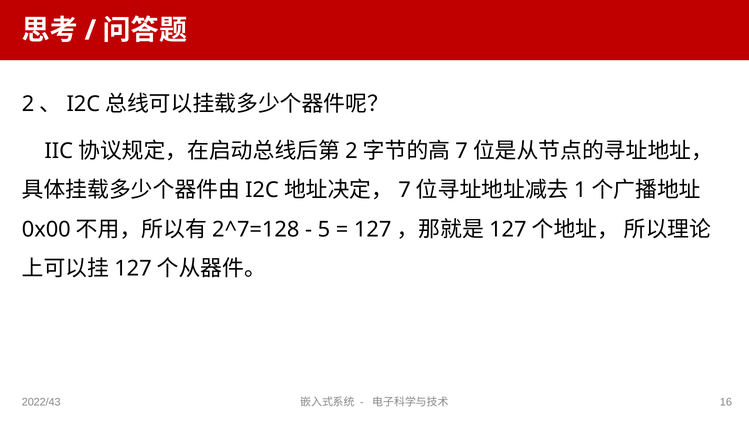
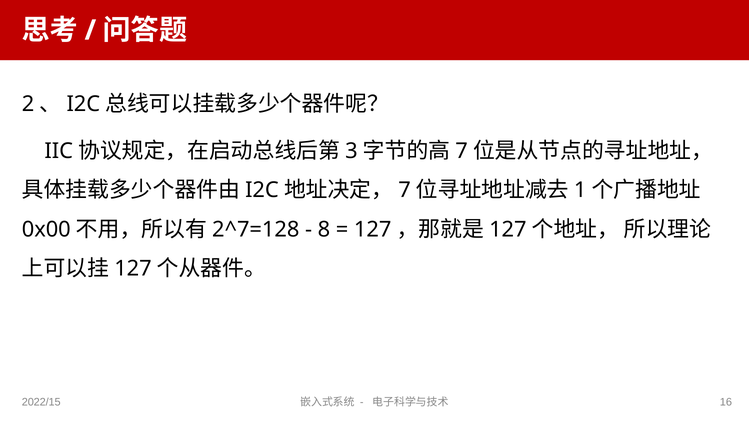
2 at (351, 151): 2 -> 3
5: 5 -> 8
2022/43: 2022/43 -> 2022/15
